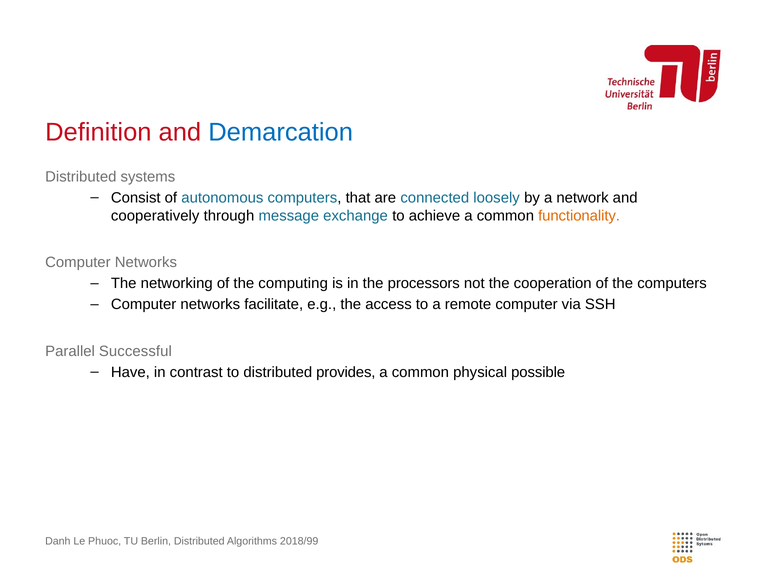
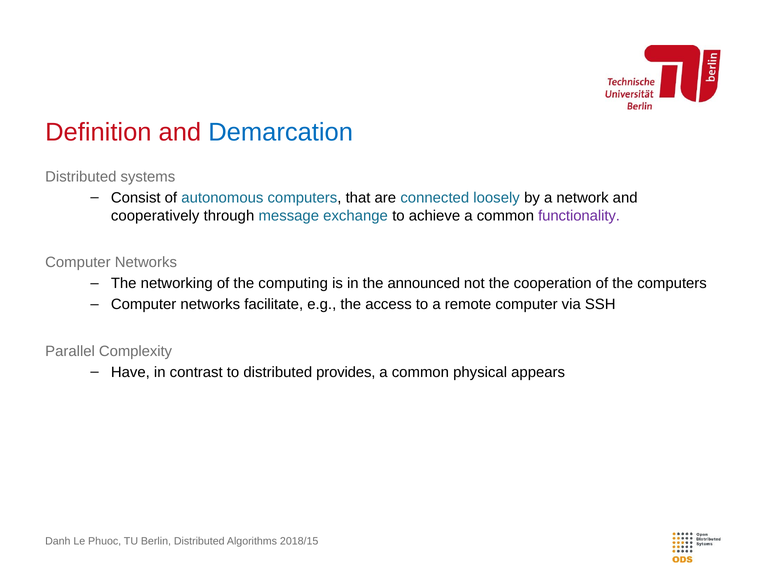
functionality colour: orange -> purple
processors: processors -> announced
Successful: Successful -> Complexity
possible: possible -> appears
2018/99: 2018/99 -> 2018/15
